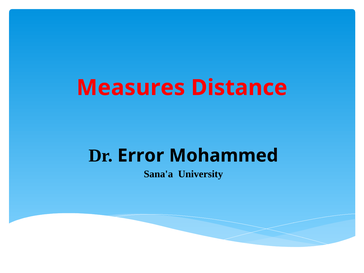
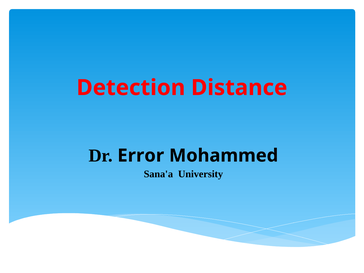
Measures: Measures -> Detection
